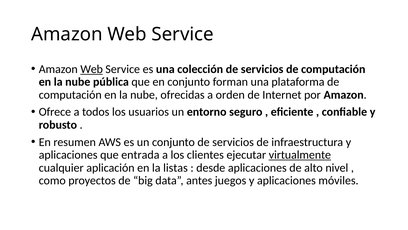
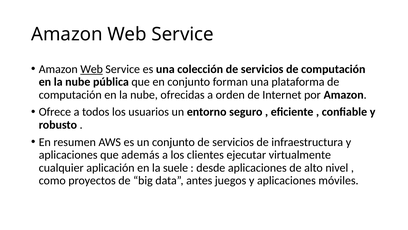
entrada: entrada -> además
virtualmente underline: present -> none
listas: listas -> suele
